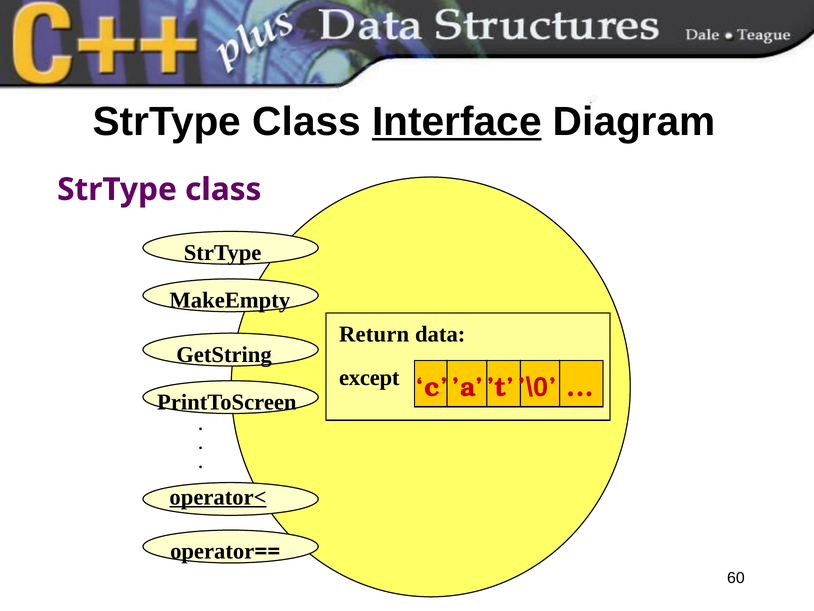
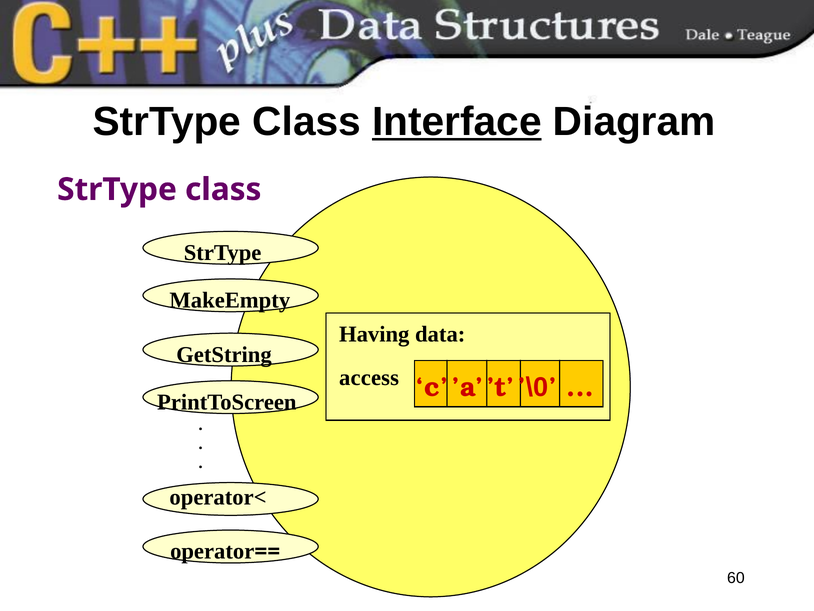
Return: Return -> Having
except: except -> access
operator< underline: present -> none
